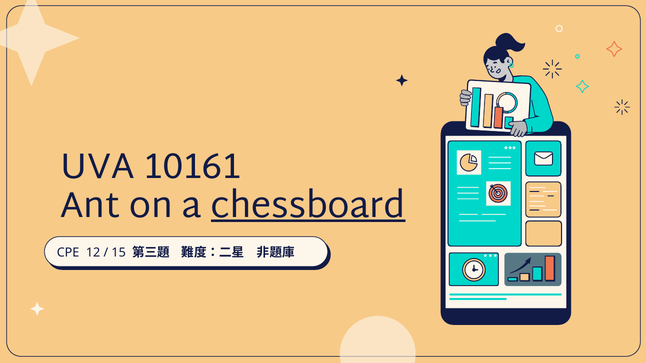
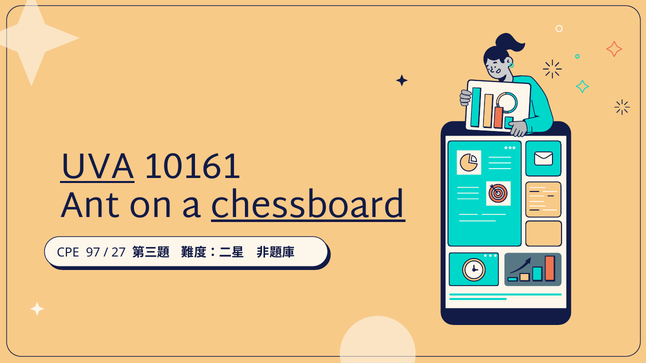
UVA underline: none -> present
12: 12 -> 97
15: 15 -> 27
